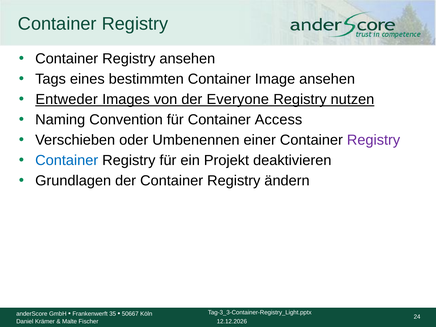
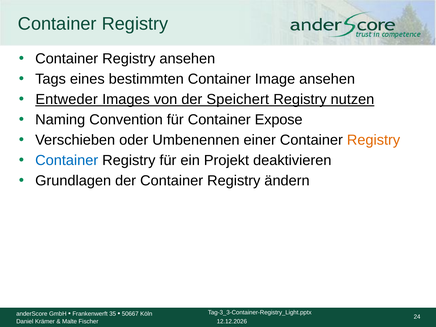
Everyone: Everyone -> Speichert
Access: Access -> Expose
Registry at (374, 140) colour: purple -> orange
